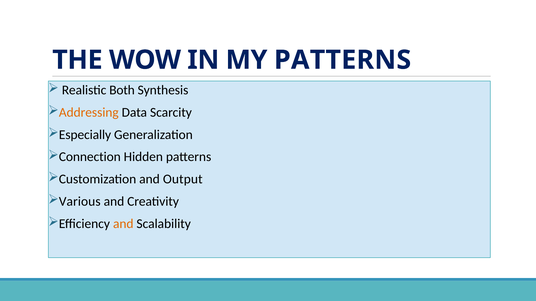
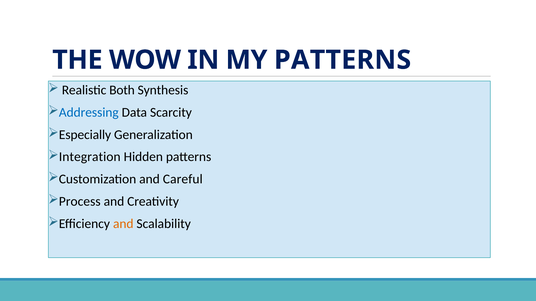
Addressing colour: orange -> blue
Connection: Connection -> Integration
Output: Output -> Careful
Various: Various -> Process
